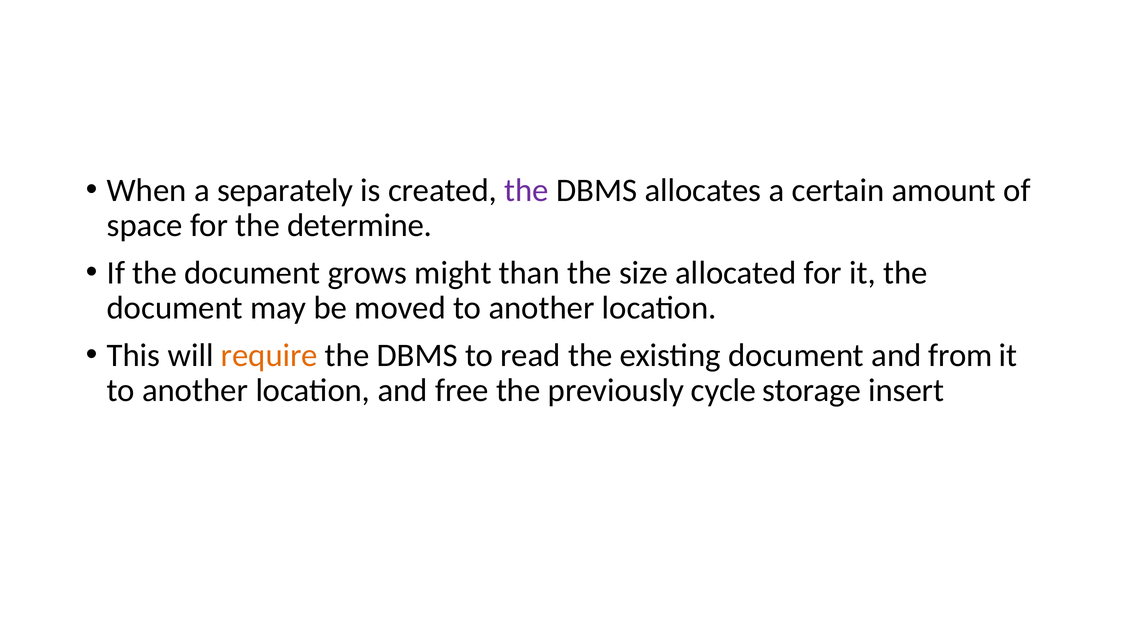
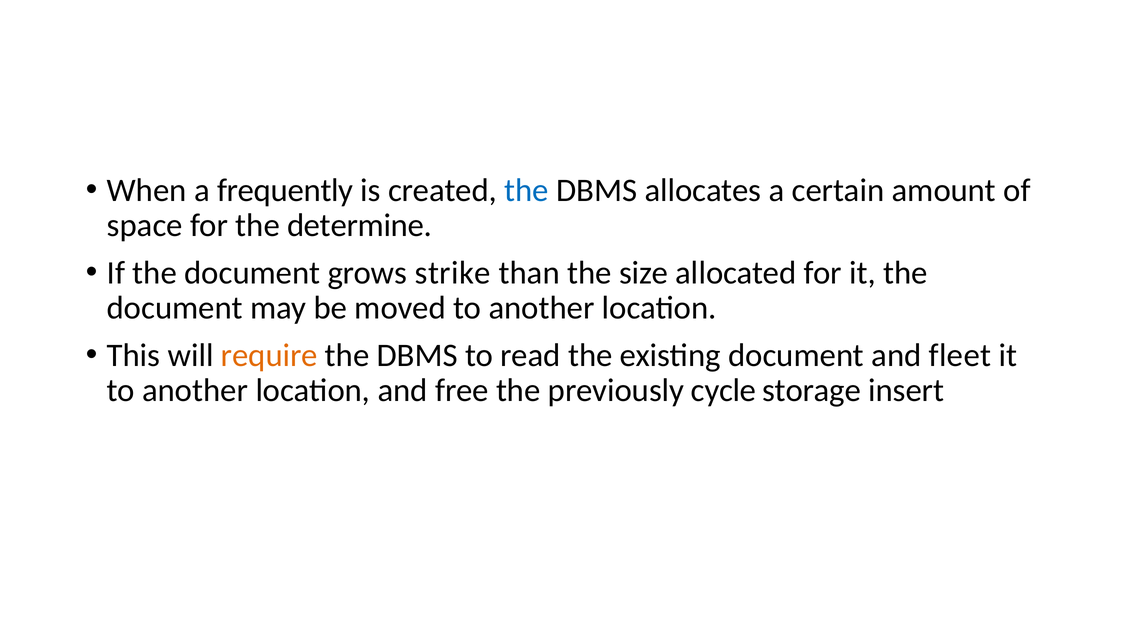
separately: separately -> frequently
the at (527, 190) colour: purple -> blue
might: might -> strike
from: from -> fleet
